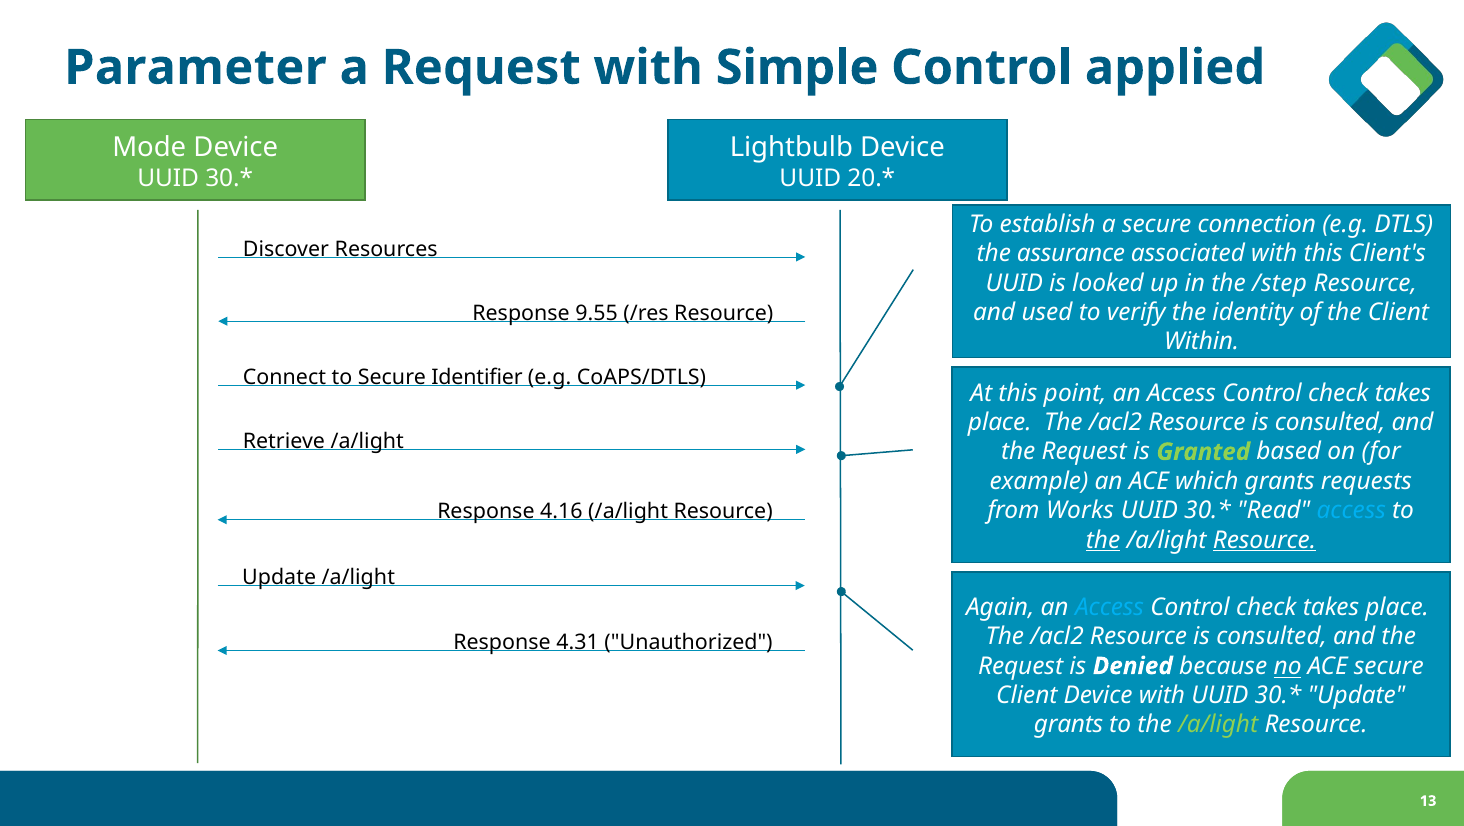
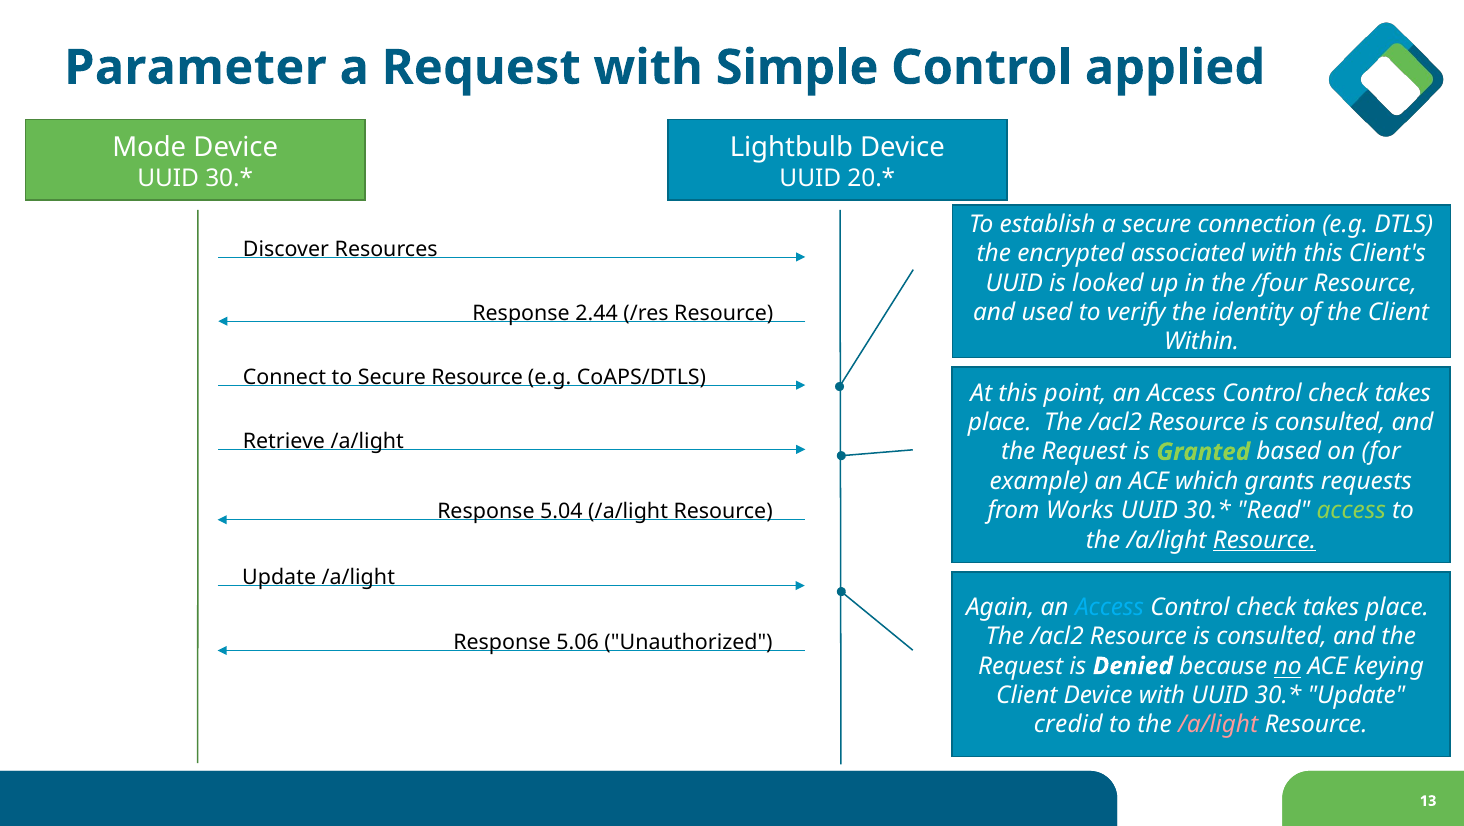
assurance: assurance -> encrypted
/step: /step -> /four
9.55: 9.55 -> 2.44
Secure Identifier: Identifier -> Resource
access at (1351, 510) colour: light blue -> light green
4.16: 4.16 -> 5.04
the at (1103, 540) underline: present -> none
4.31: 4.31 -> 5.06
ACE secure: secure -> keying
grants at (1069, 724): grants -> credid
/a/light at (1218, 724) colour: light green -> pink
